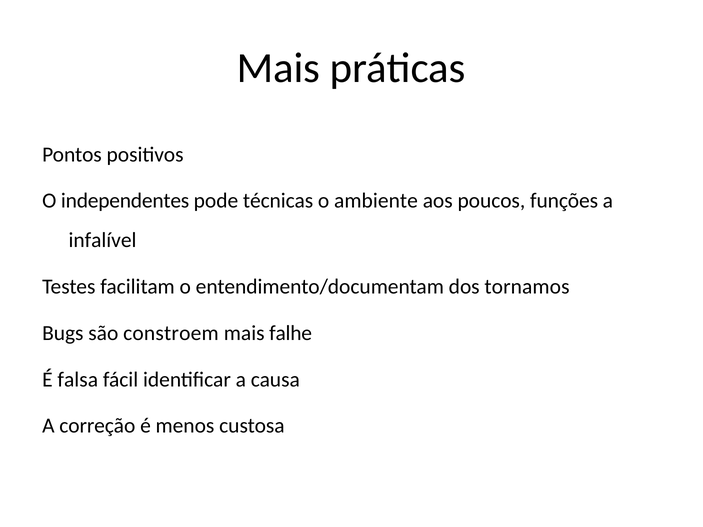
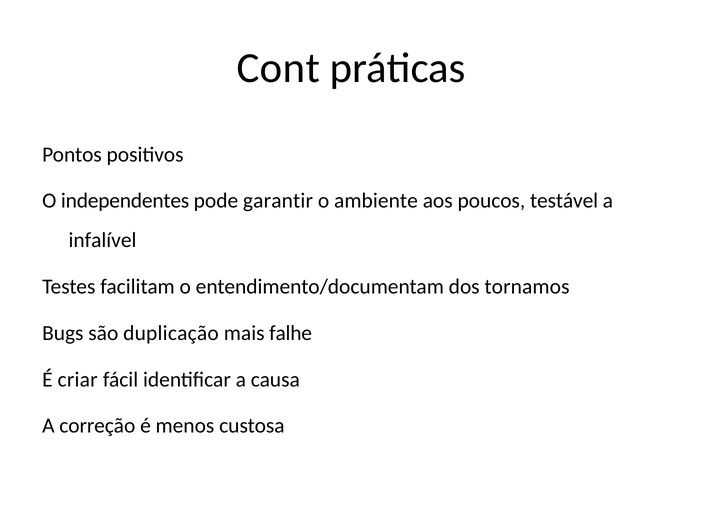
Mais at (279, 68): Mais -> Cont
técnicas: técnicas -> garantir
funções: funções -> testável
constroem: constroem -> duplicação
falsa: falsa -> criar
